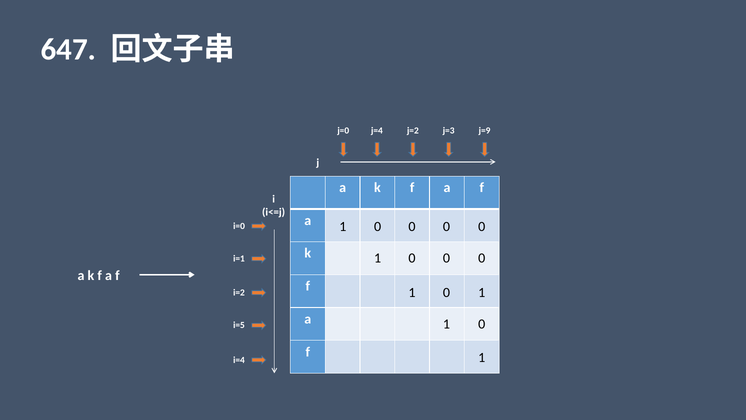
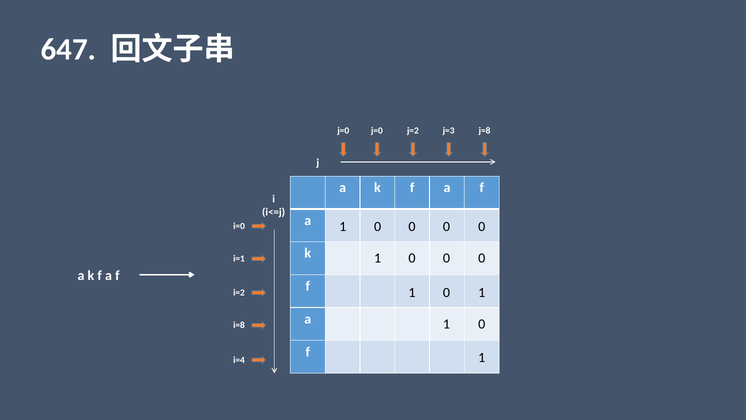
j=4 at (377, 131): j=4 -> j=0
j=9: j=9 -> j=8
i=5: i=5 -> i=8
